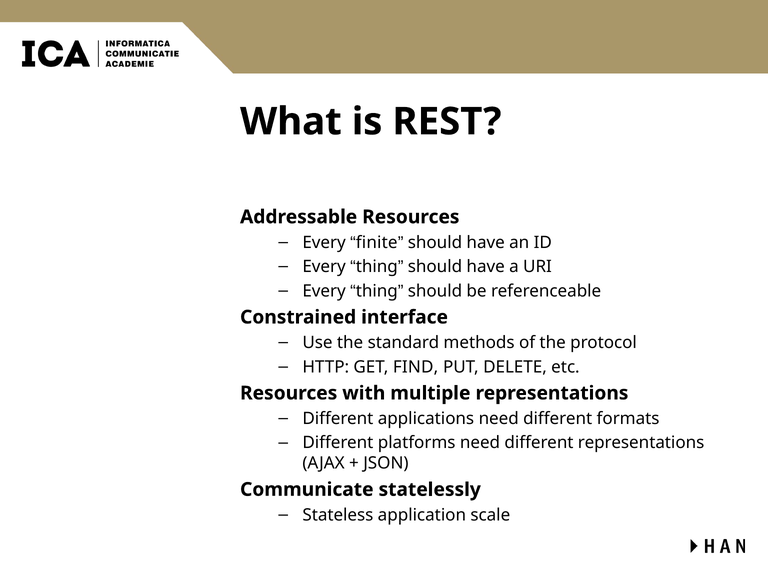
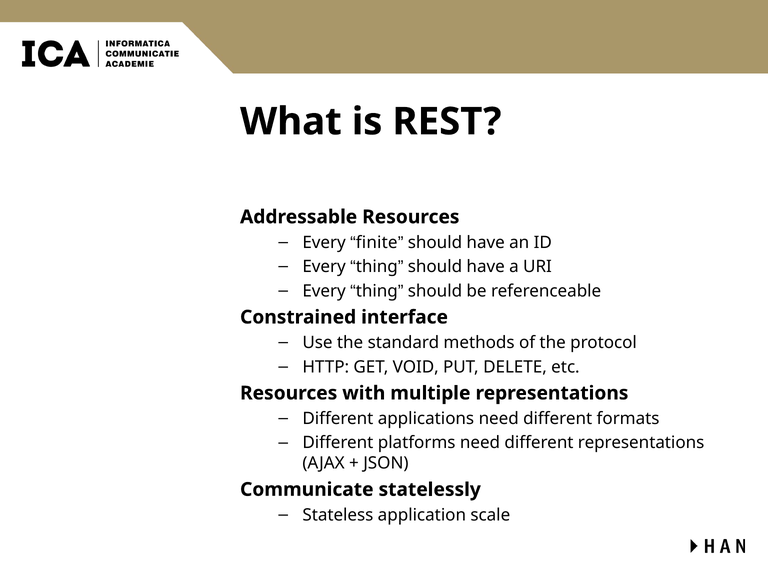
FIND: FIND -> VOID
